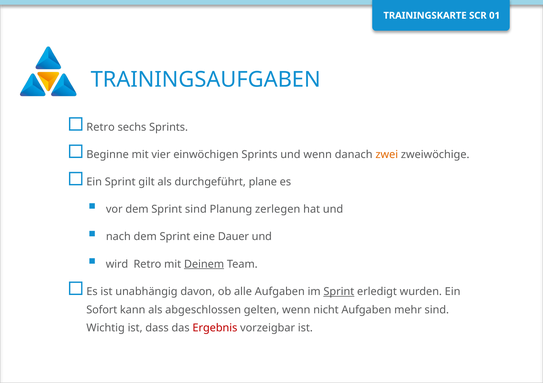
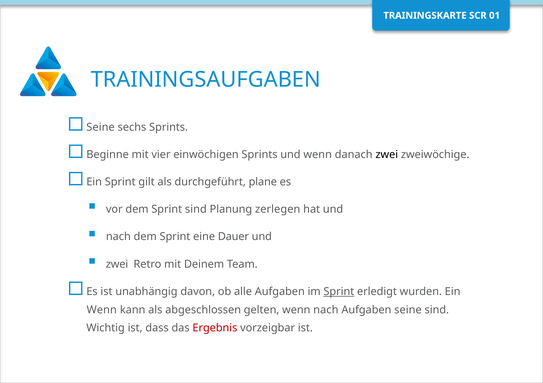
Retro at (101, 127): Retro -> Seine
zwei at (387, 154) colour: orange -> black
wird at (117, 264): wird -> zwei
Deinem underline: present -> none
Sofort at (102, 310): Sofort -> Wenn
wenn nicht: nicht -> nach
Aufgaben mehr: mehr -> seine
